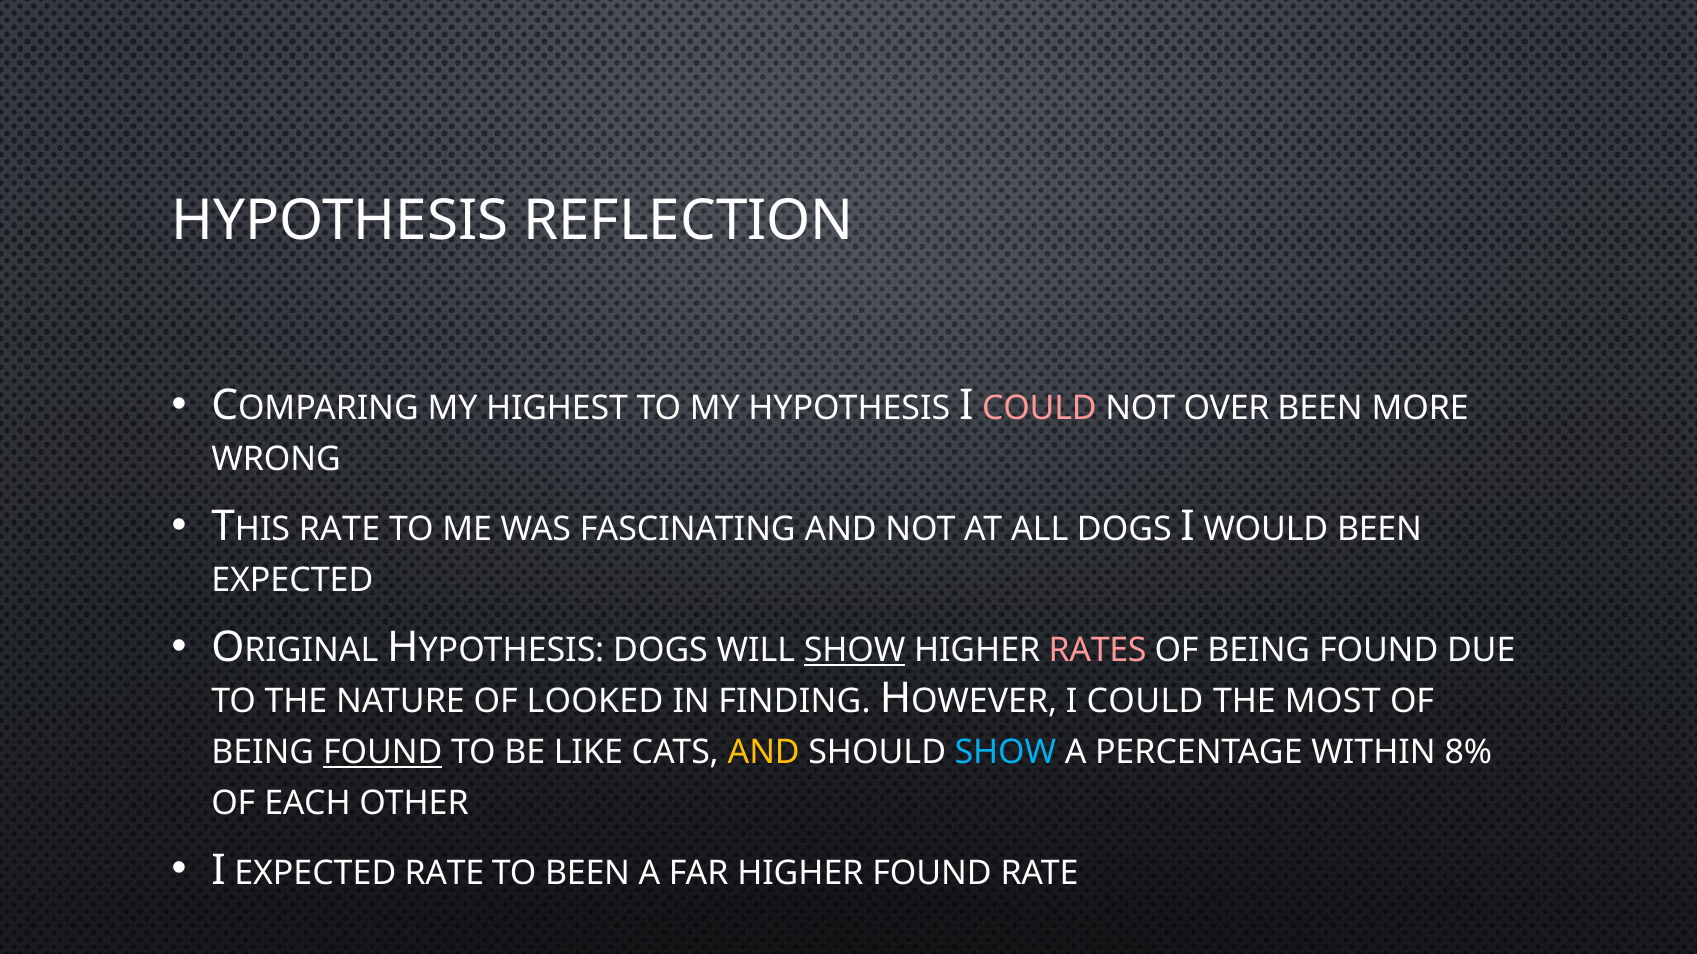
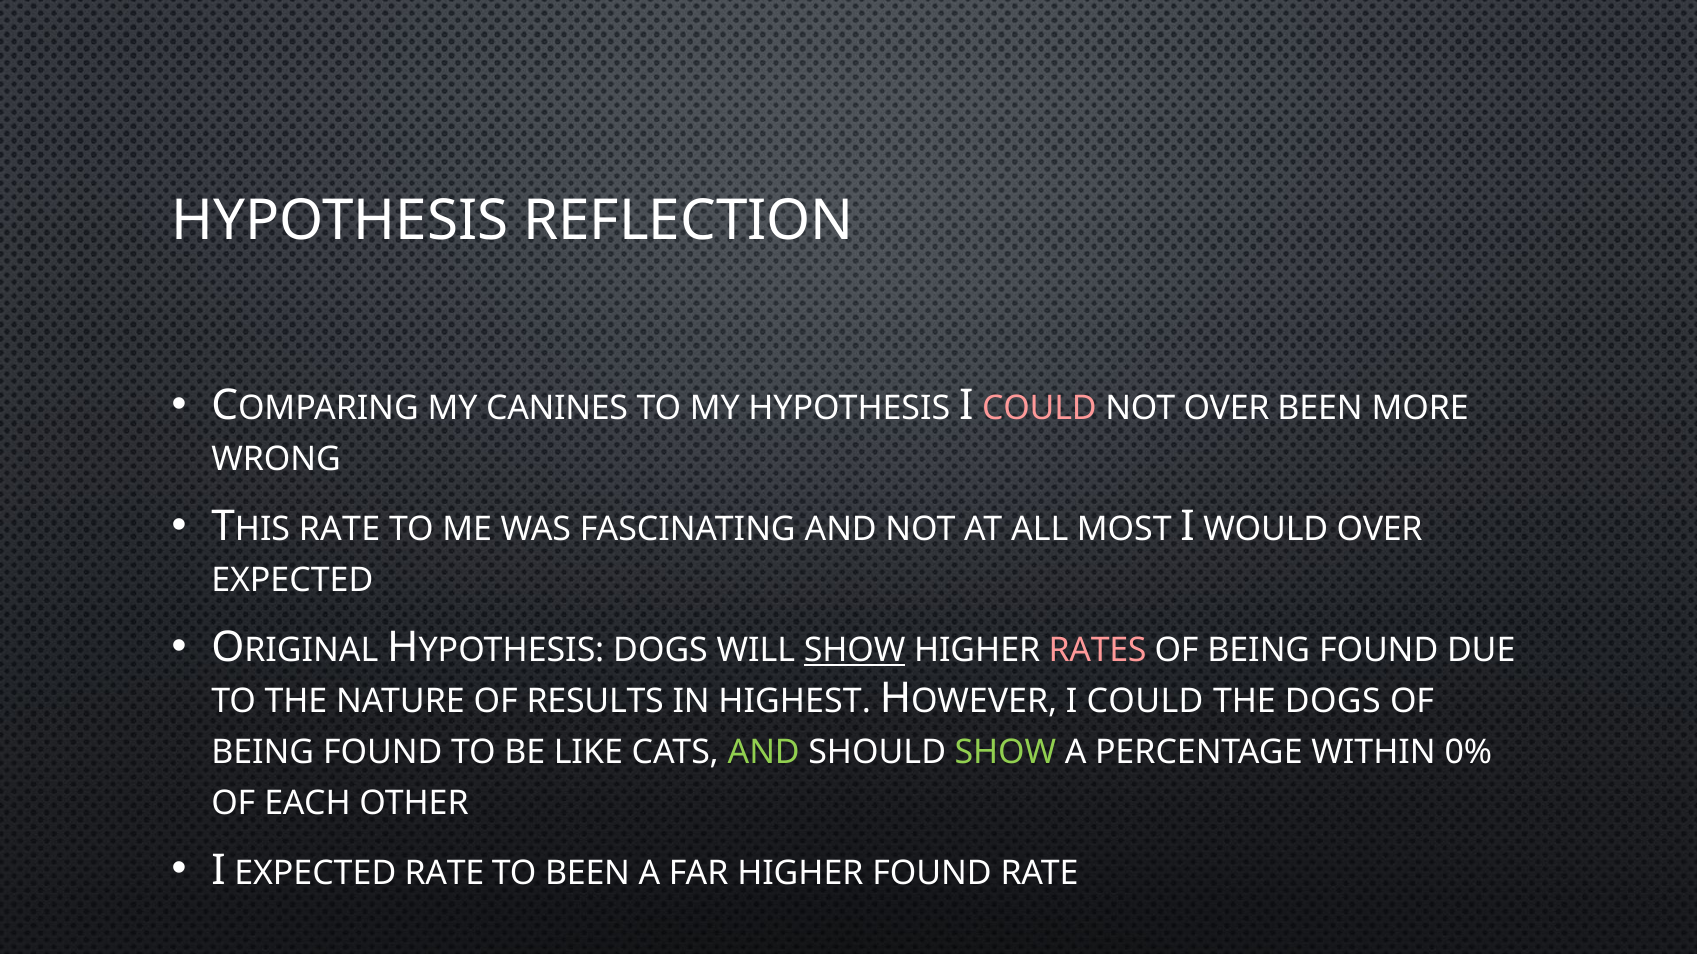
HIGHEST: HIGHEST -> CANINES
ALL DOGS: DOGS -> MOST
WOULD BEEN: BEEN -> OVER
LOOKED: LOOKED -> RESULTS
FINDING: FINDING -> HIGHEST
THE MOST: MOST -> DOGS
FOUND at (383, 752) underline: present -> none
AND at (764, 752) colour: yellow -> light green
SHOW at (1005, 752) colour: light blue -> light green
8%: 8% -> 0%
